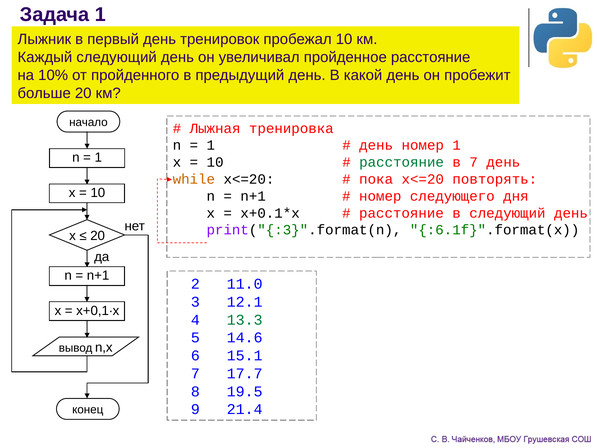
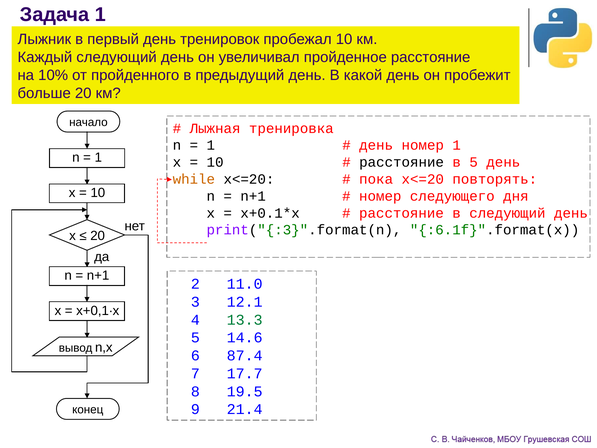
расстояние at (402, 162) colour: green -> black
в 7: 7 -> 5
15.1: 15.1 -> 87.4
